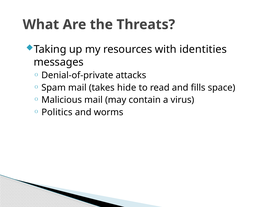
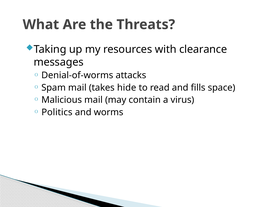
identities: identities -> clearance
Denial-of-private: Denial-of-private -> Denial-of-worms
